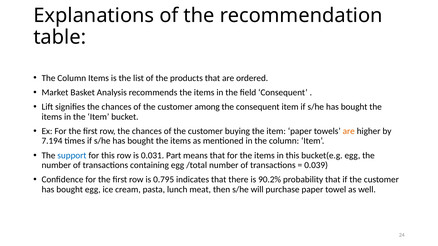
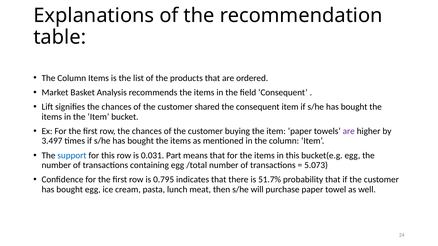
among: among -> shared
are at (349, 131) colour: orange -> purple
7.194: 7.194 -> 3.497
0.039: 0.039 -> 5.073
90.2%: 90.2% -> 51.7%
